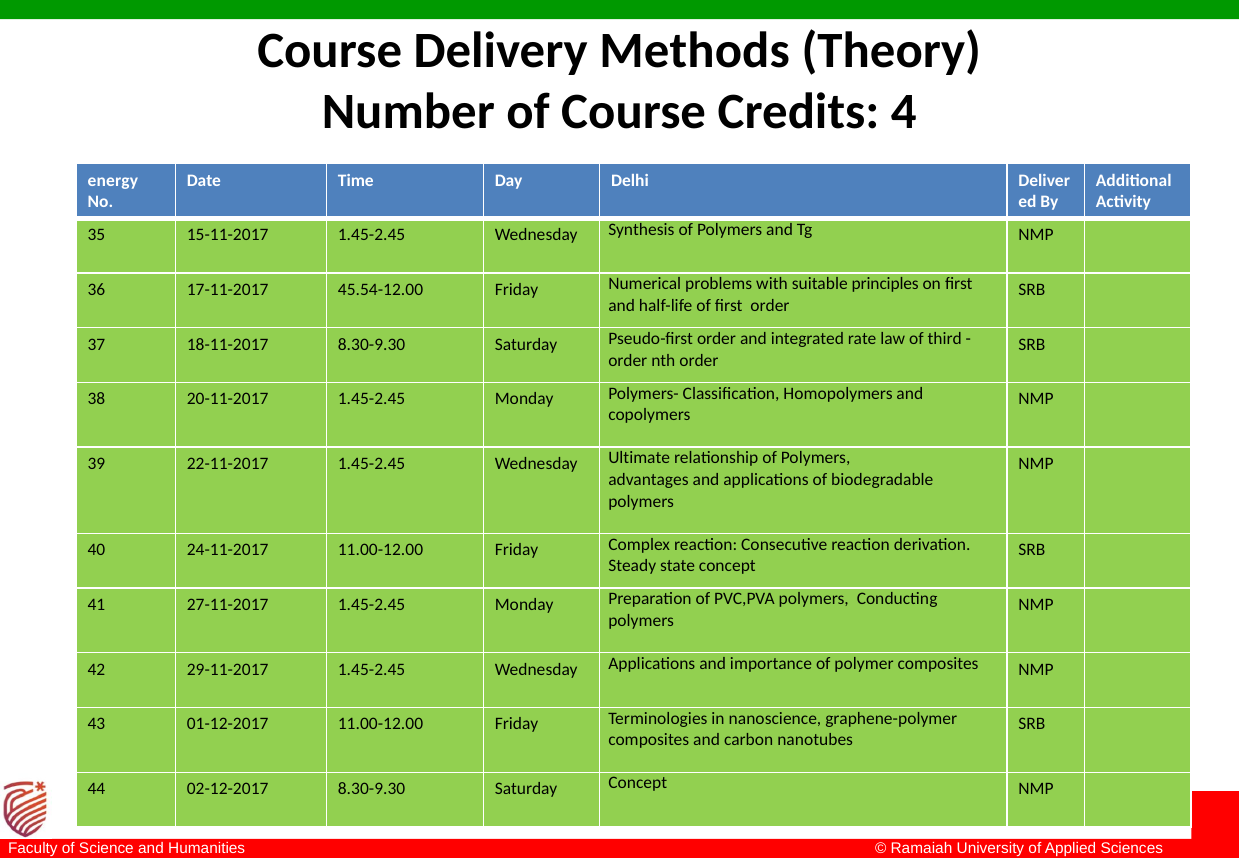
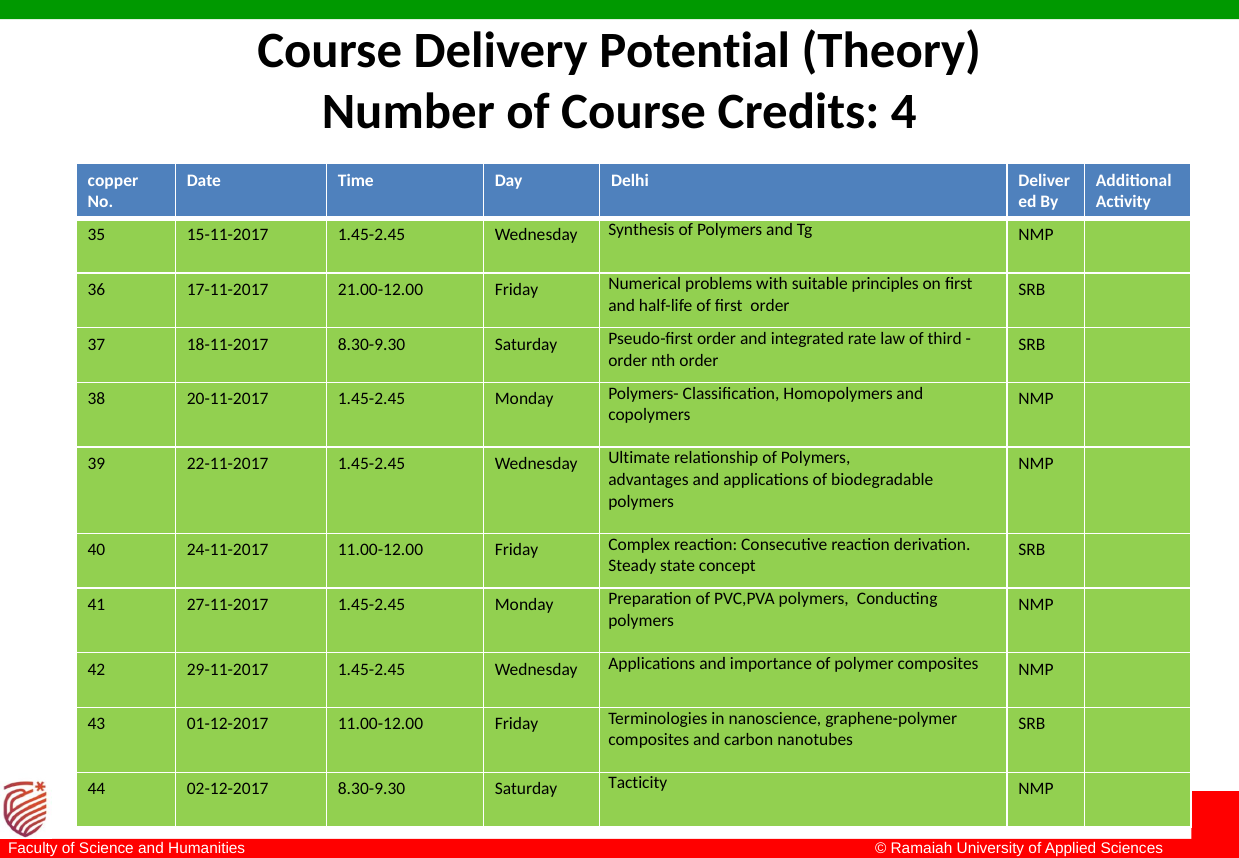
Methods: Methods -> Potential
energy: energy -> copper
45.54-12.00: 45.54-12.00 -> 21.00-12.00
Saturday Concept: Concept -> Tacticity
